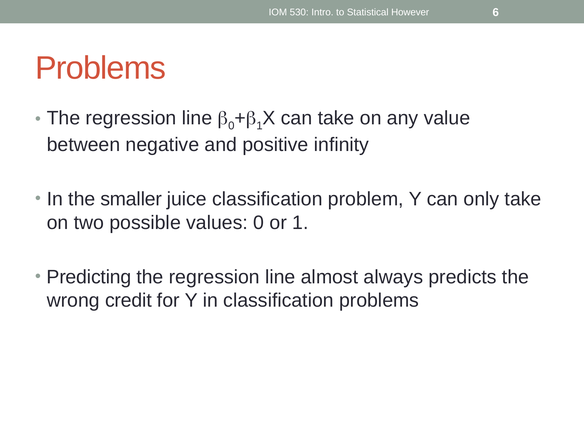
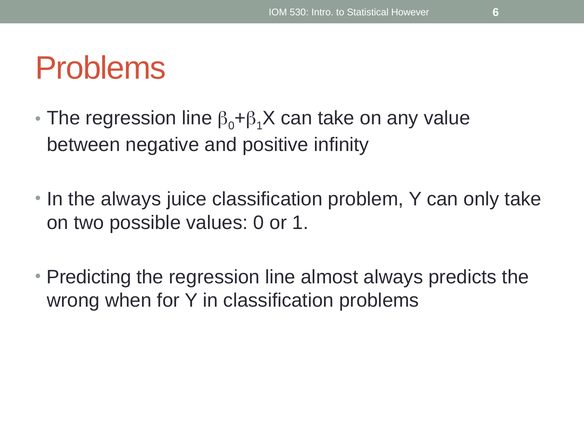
the smaller: smaller -> always
credit: credit -> when
